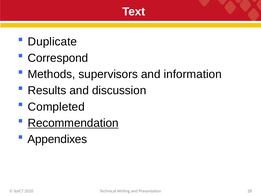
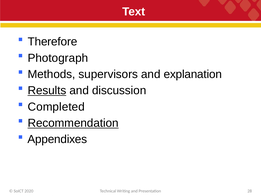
Duplicate: Duplicate -> Therefore
Correspond: Correspond -> Photograph
information: information -> explanation
Results underline: none -> present
